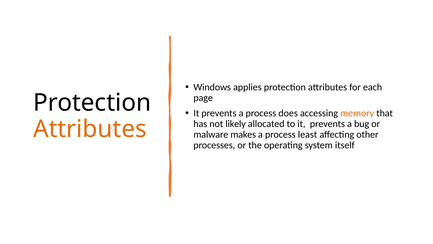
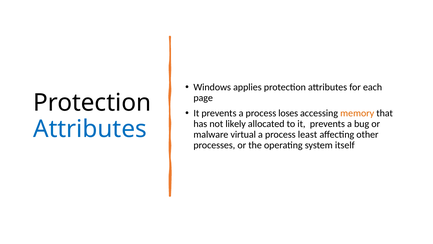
does: does -> loses
Attributes at (90, 129) colour: orange -> blue
makes: makes -> virtual
